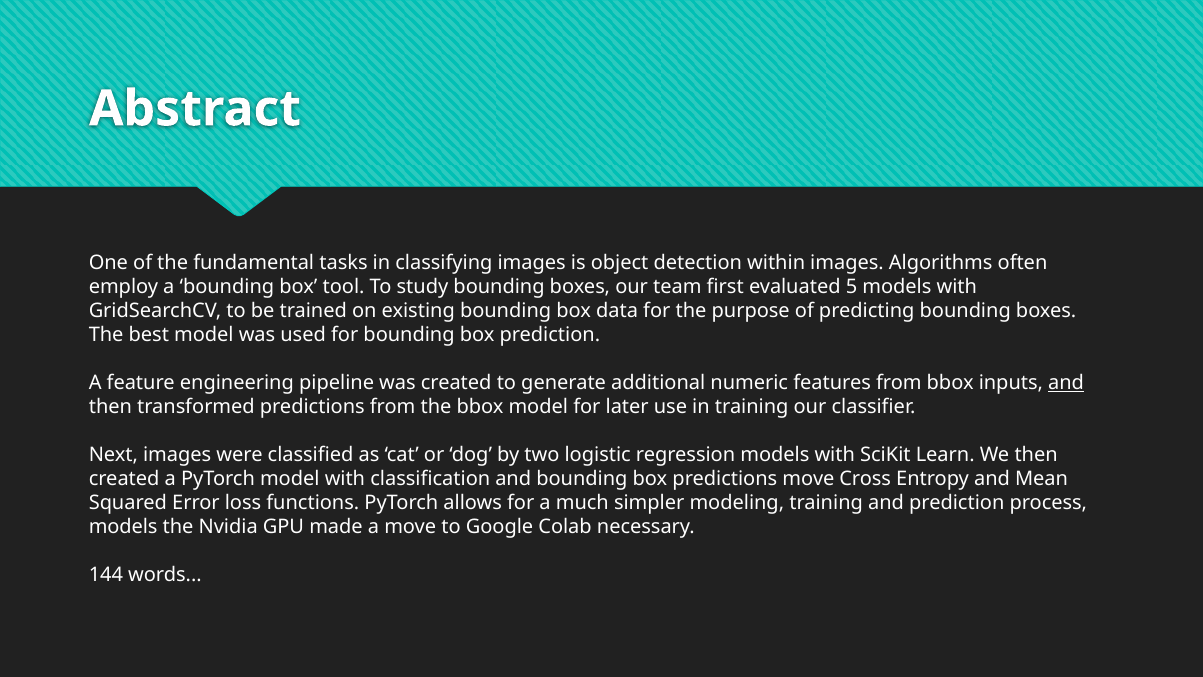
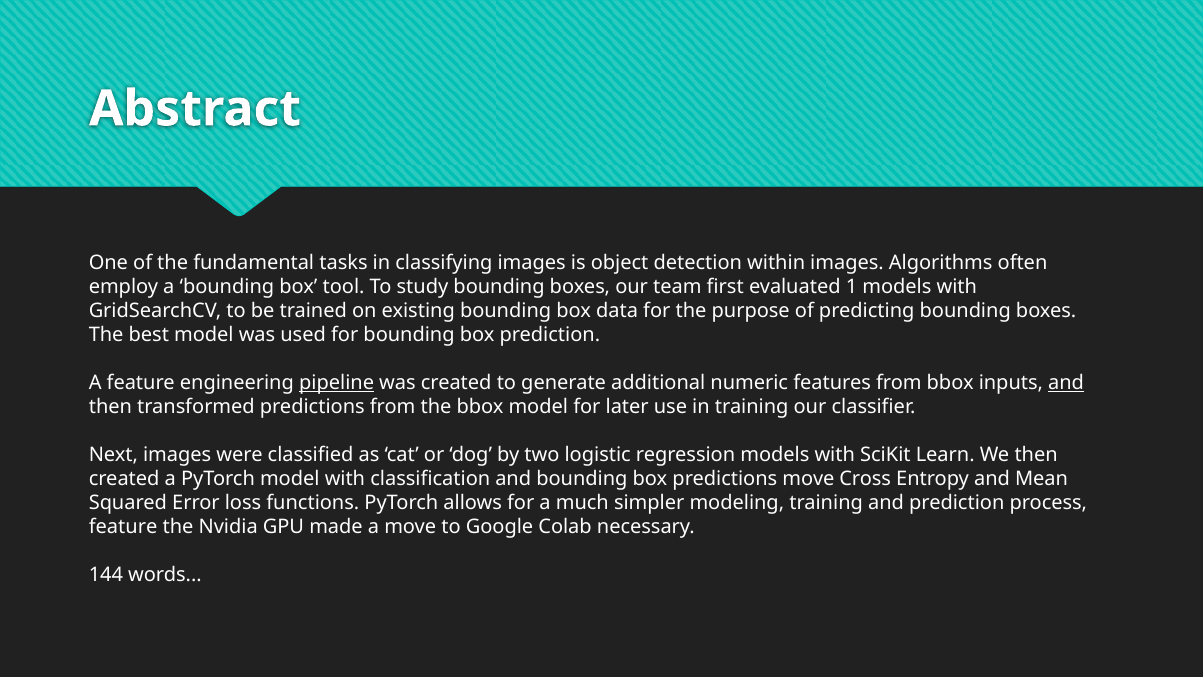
5: 5 -> 1
pipeline underline: none -> present
models at (123, 527): models -> feature
